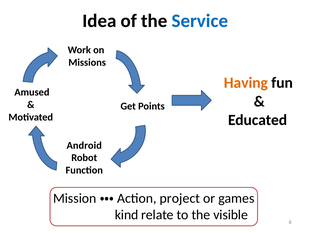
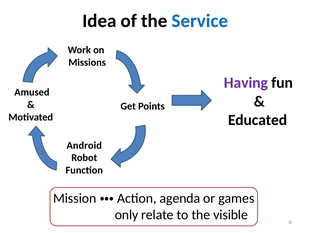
Having colour: orange -> purple
project: project -> agenda
kind: kind -> only
